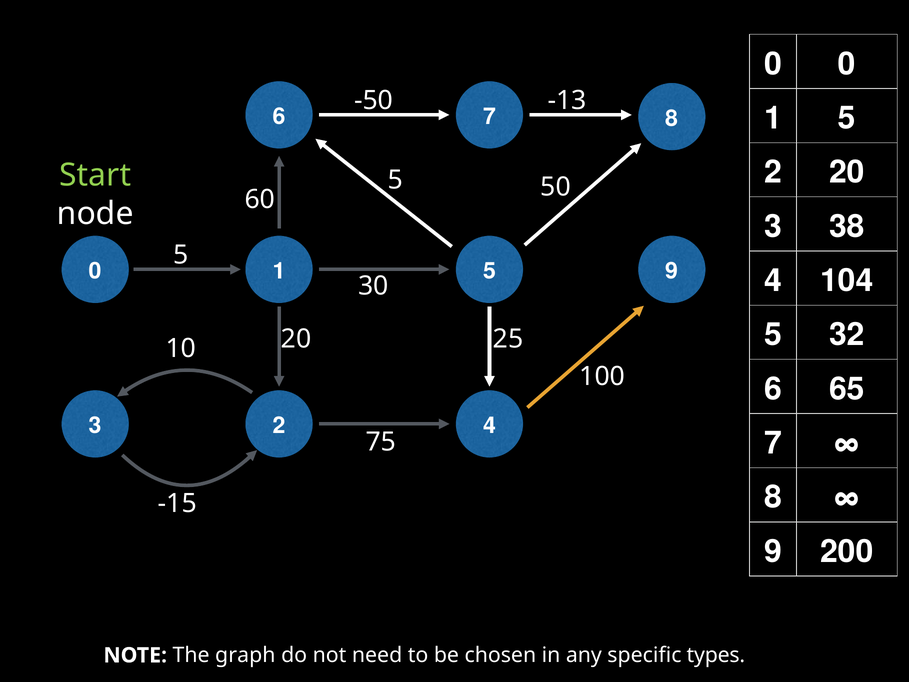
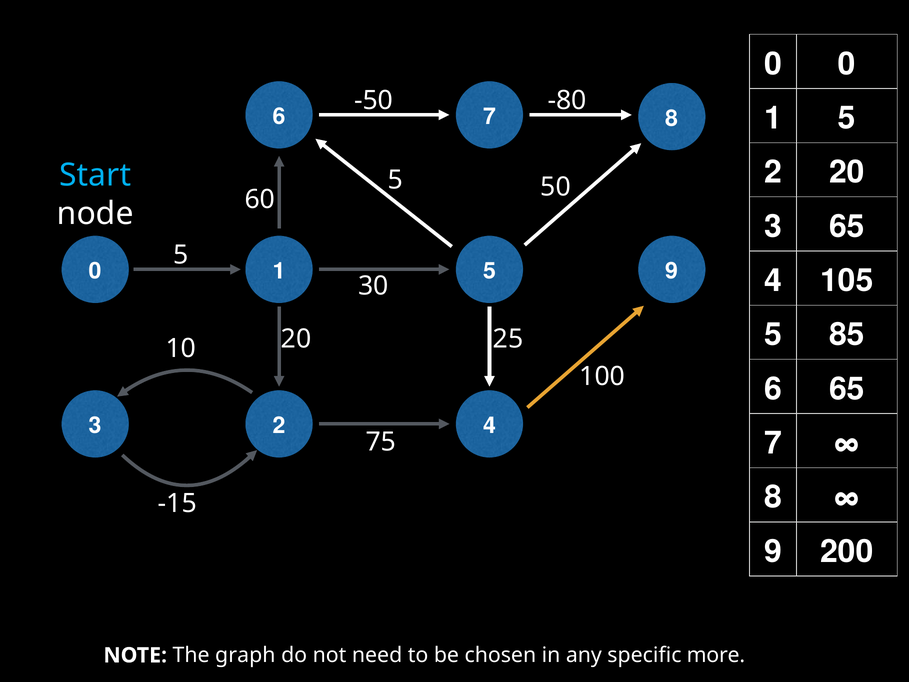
-13: -13 -> -80
Start colour: light green -> light blue
38 at (847, 226): 38 -> 65
104: 104 -> 105
32: 32 -> 85
types: types -> more
